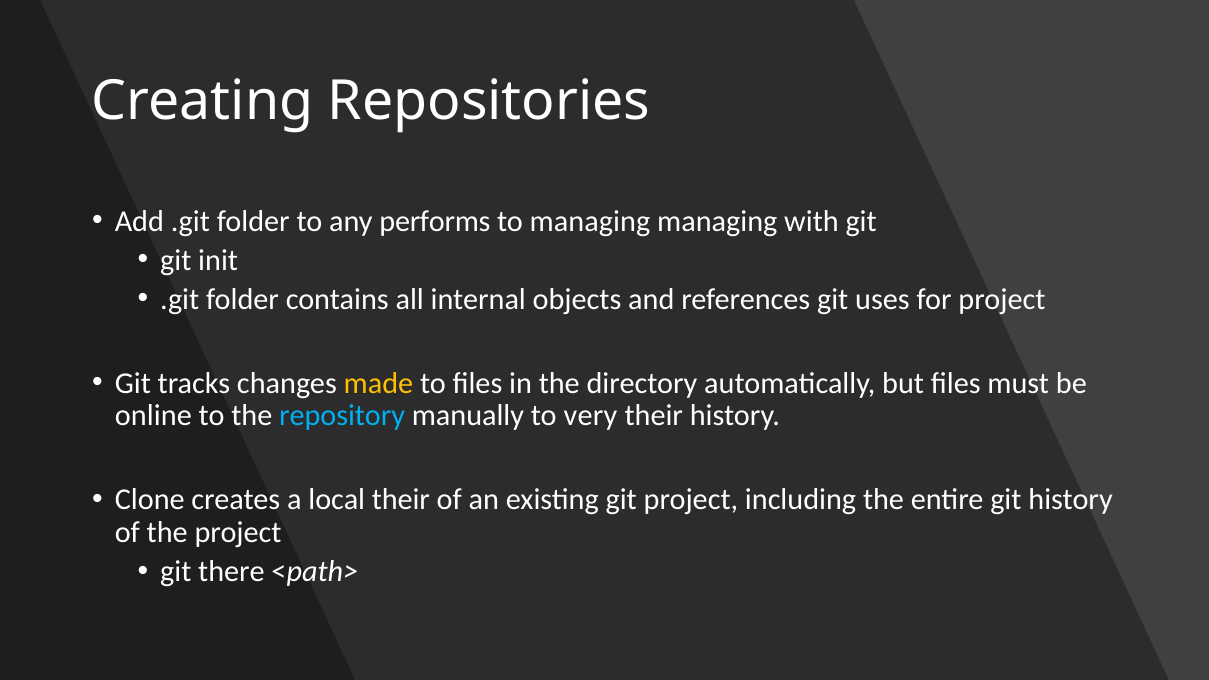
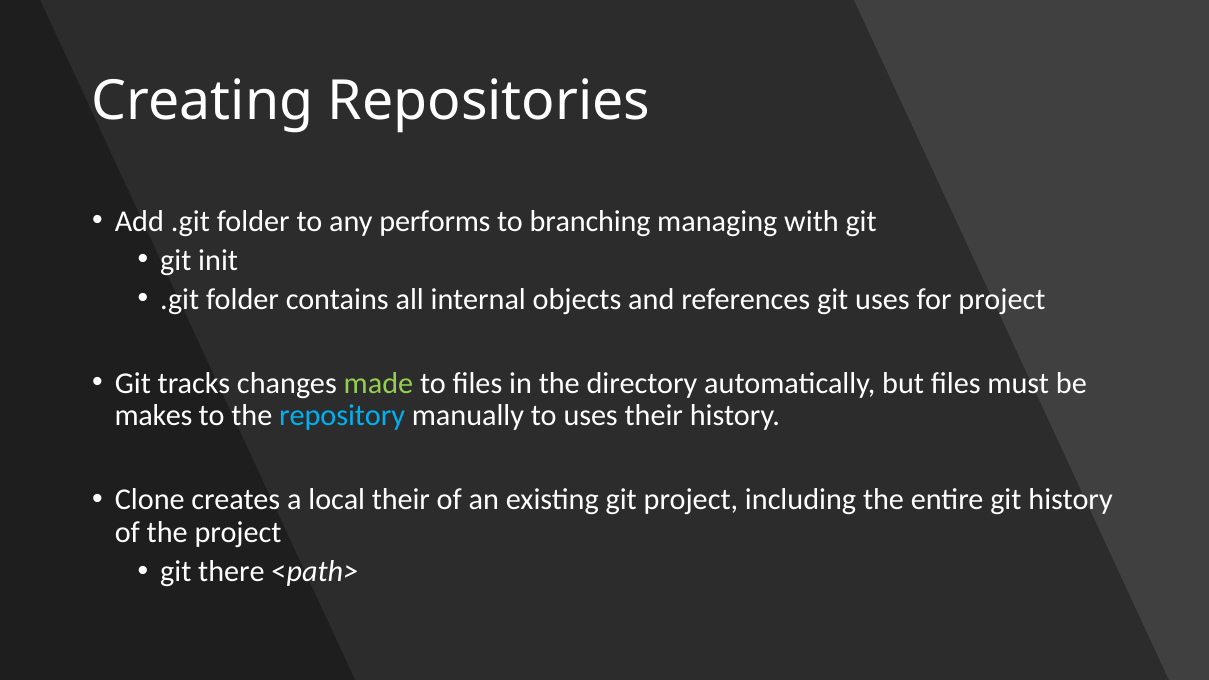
to managing: managing -> branching
made colour: yellow -> light green
online: online -> makes
to very: very -> uses
